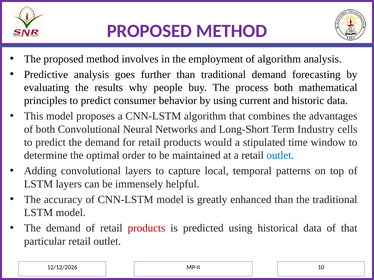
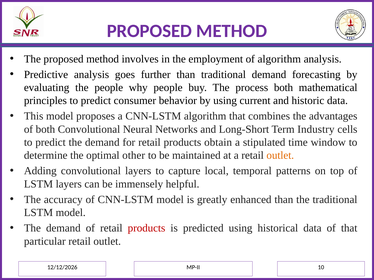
the results: results -> people
would: would -> obtain
order: order -> other
outlet at (280, 156) colour: blue -> orange
